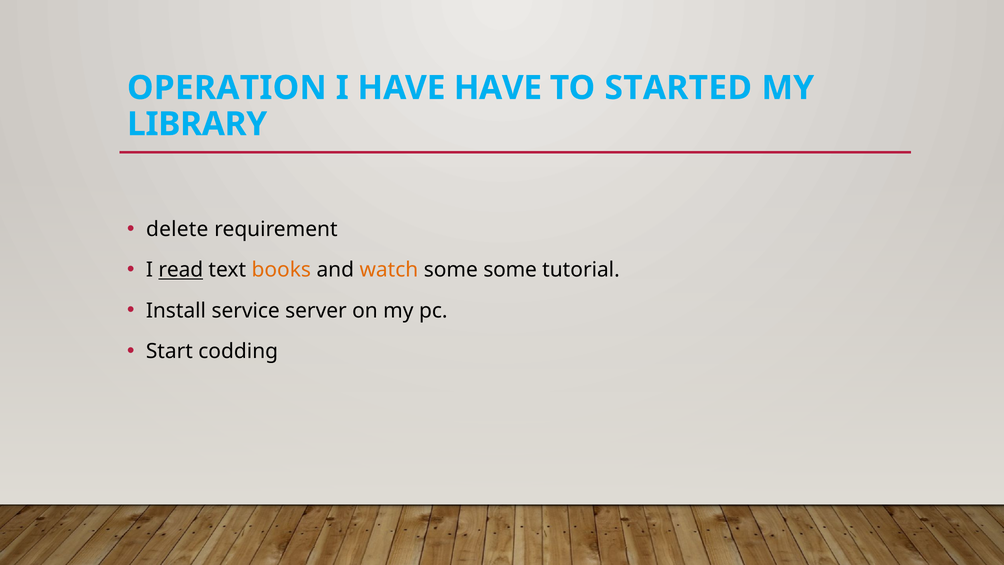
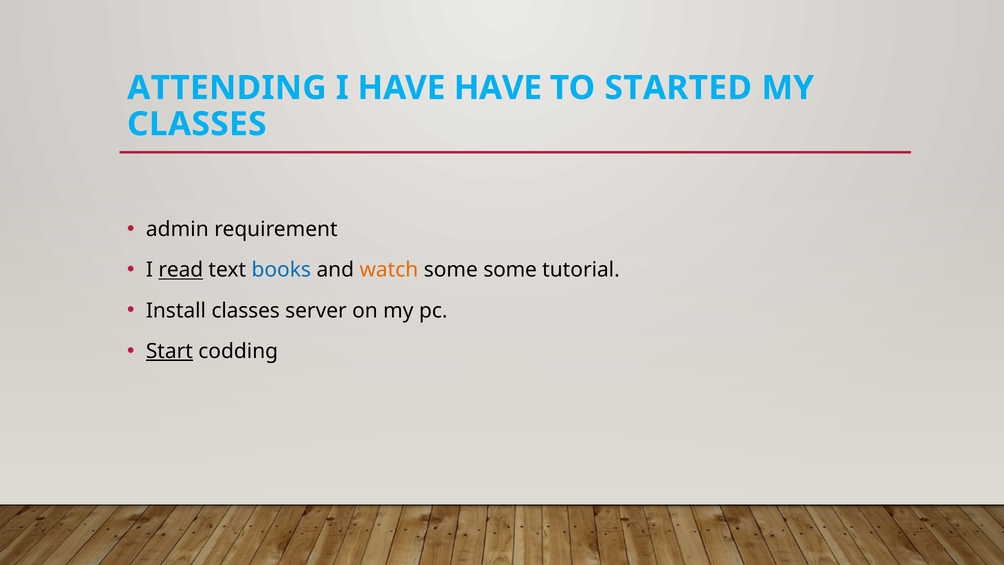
OPERATION: OPERATION -> ATTENDING
LIBRARY at (197, 124): LIBRARY -> CLASSES
delete: delete -> admin
books colour: orange -> blue
Install service: service -> classes
Start underline: none -> present
